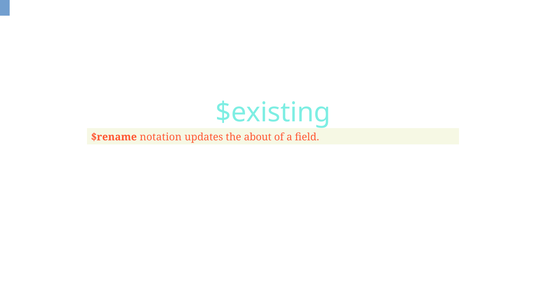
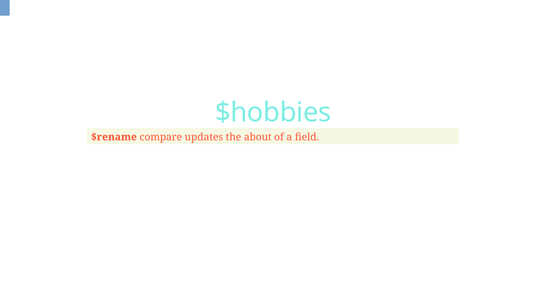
$existing: $existing -> $hobbies
notation: notation -> compare
